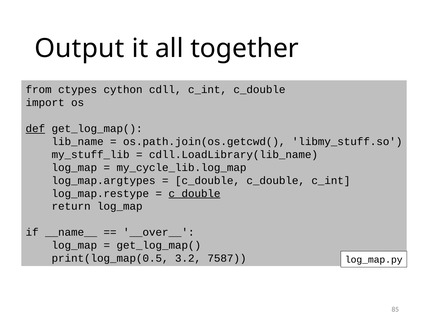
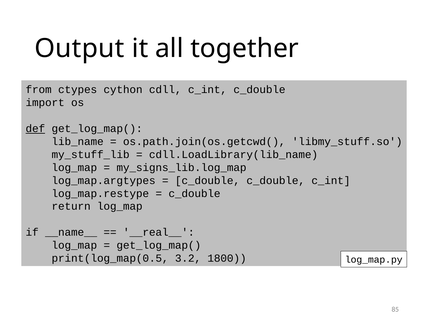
my_cycle_lib.log_map: my_cycle_lib.log_map -> my_signs_lib.log_map
c_double at (195, 194) underline: present -> none
__over__: __over__ -> __real__
7587: 7587 -> 1800
